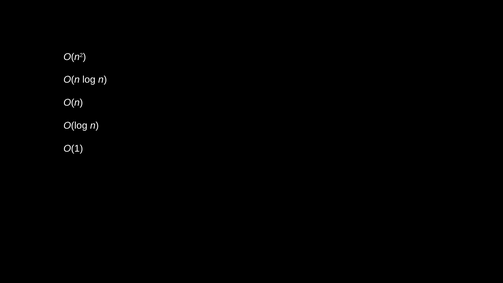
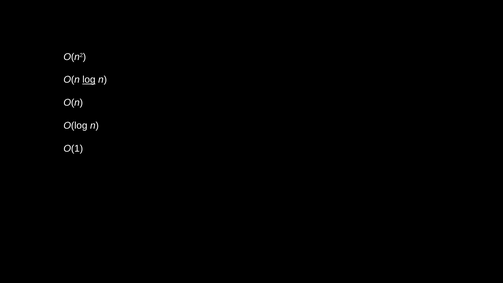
log underline: none -> present
